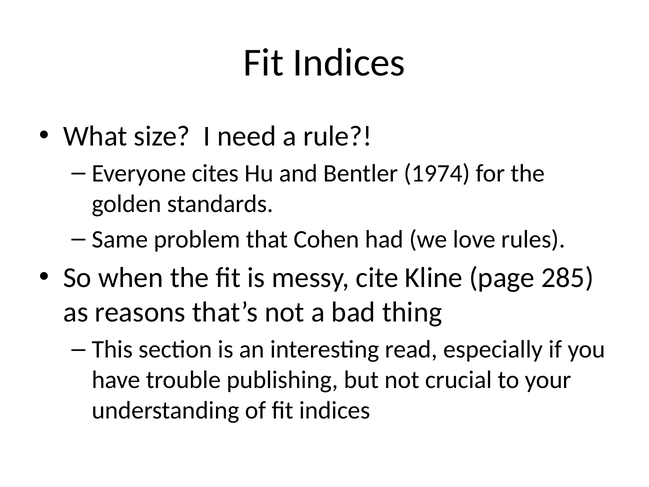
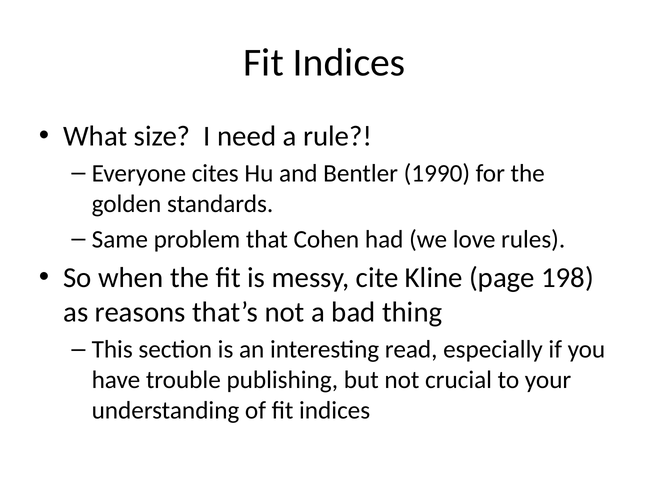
1974: 1974 -> 1990
285: 285 -> 198
